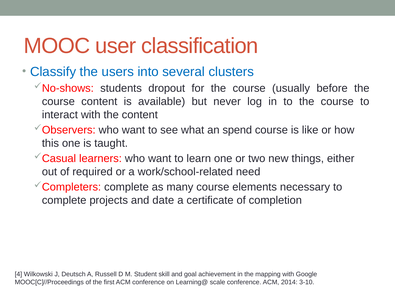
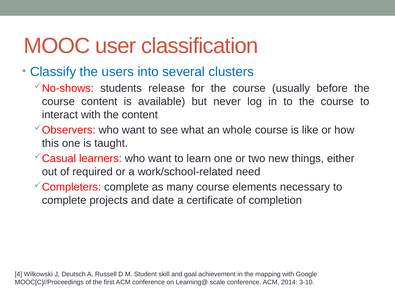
dropout: dropout -> release
spend: spend -> whole
